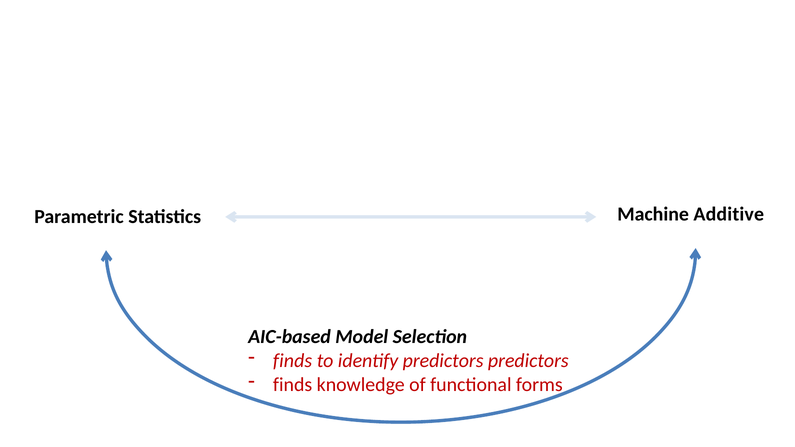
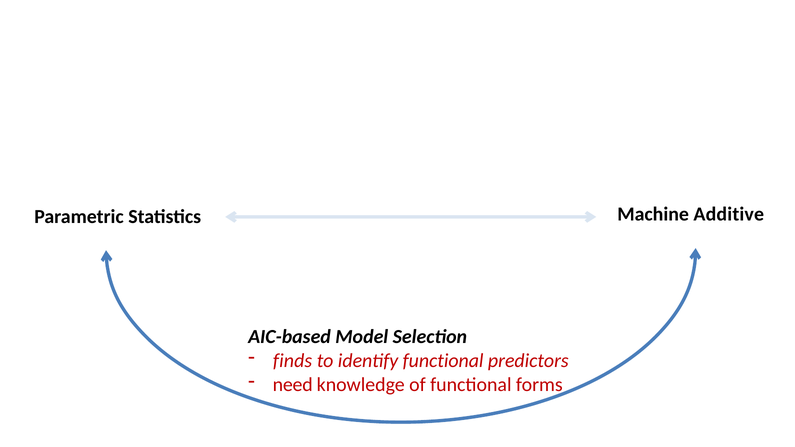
identify predictors: predictors -> functional
finds at (293, 385): finds -> need
